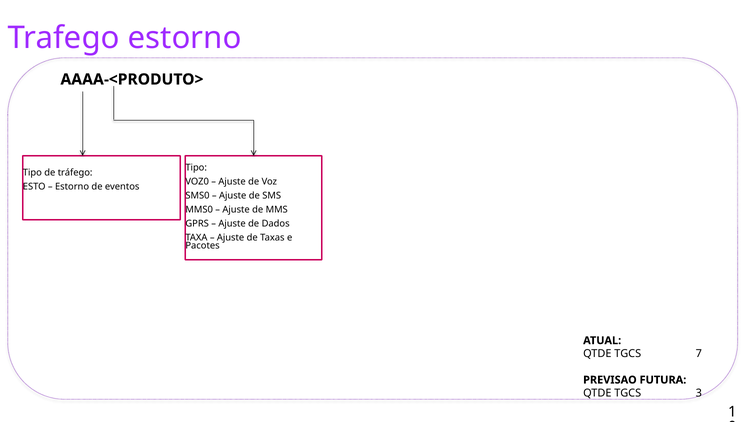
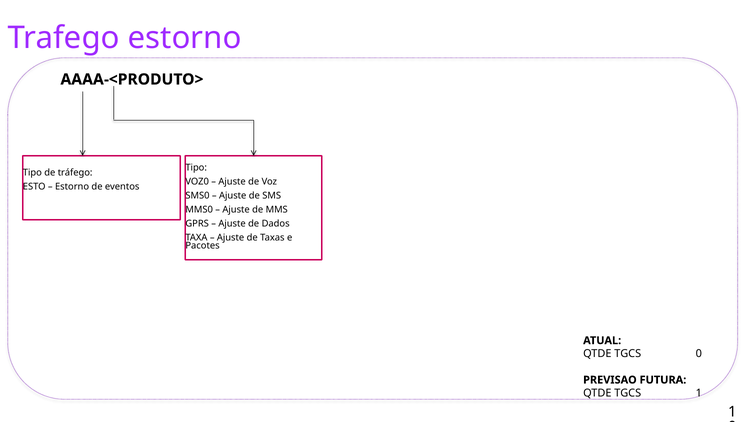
TGCS 7: 7 -> 0
TGCS 3: 3 -> 1
